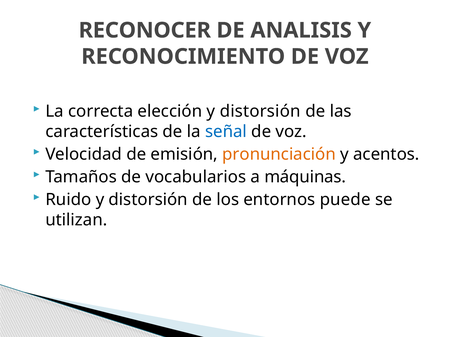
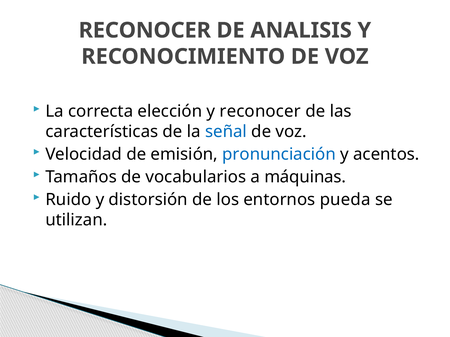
elección y distorsión: distorsión -> reconocer
pronunciación colour: orange -> blue
puede: puede -> pueda
